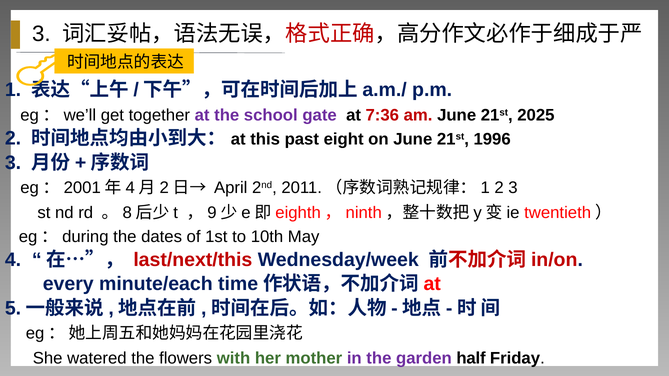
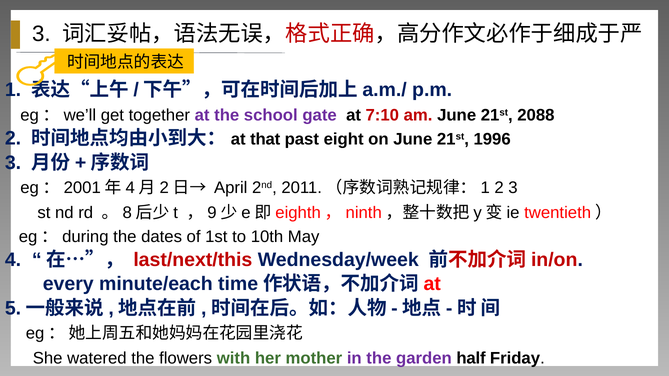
7:36: 7:36 -> 7:10
2025: 2025 -> 2088
this: this -> that
